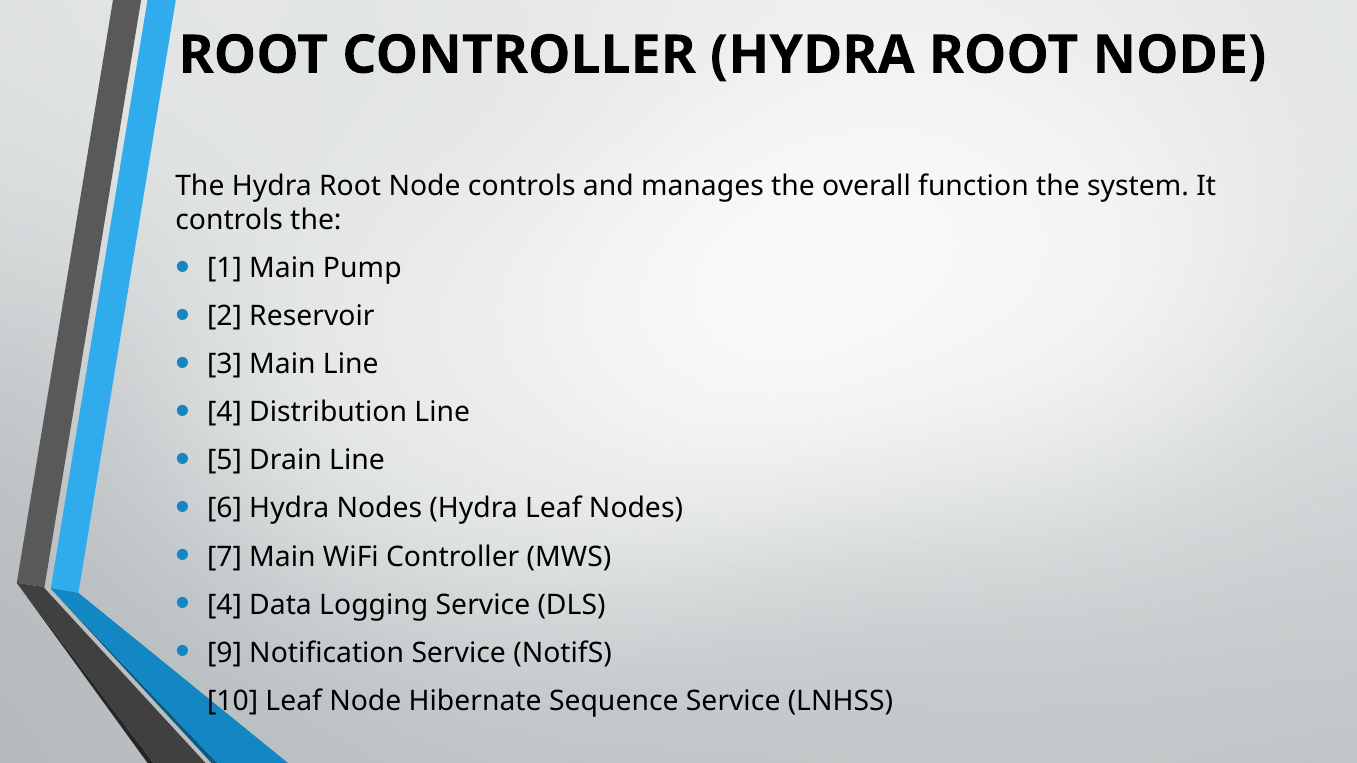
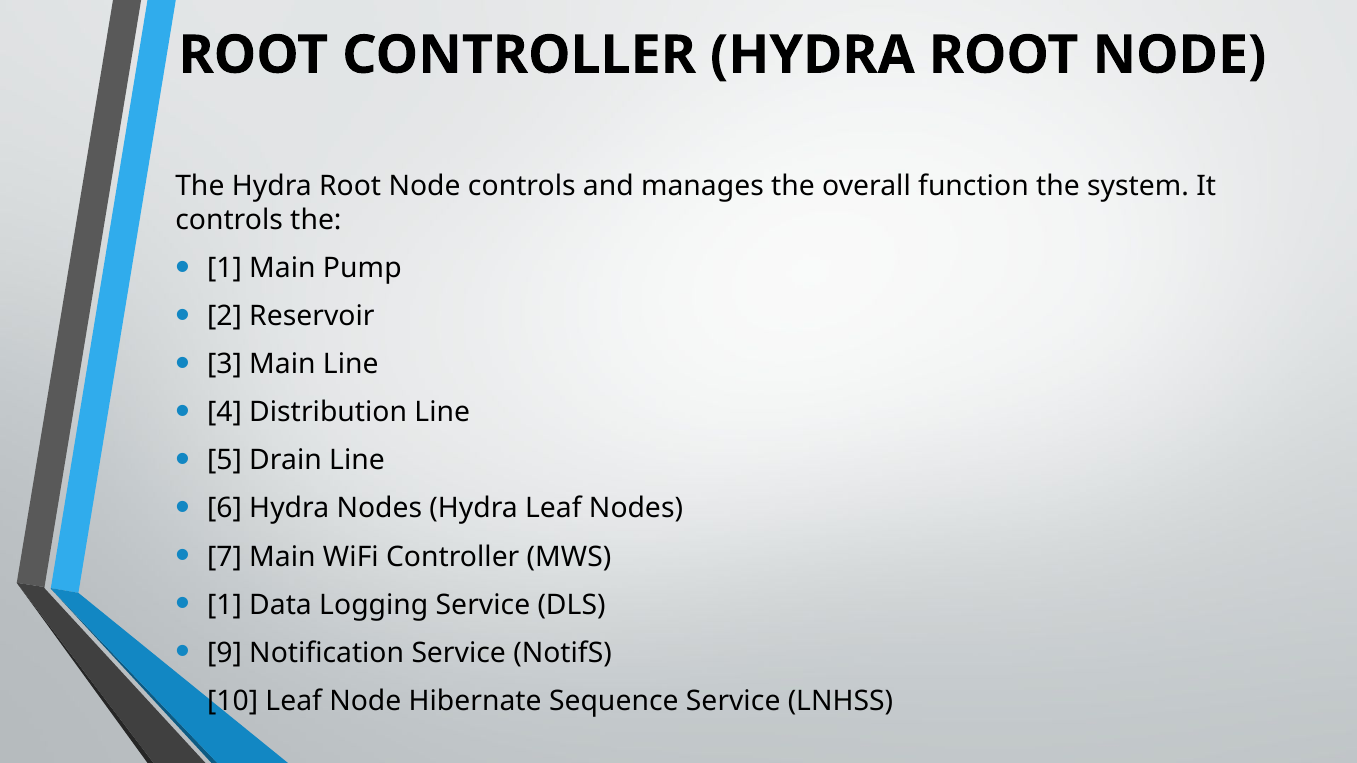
4 at (225, 605): 4 -> 1
